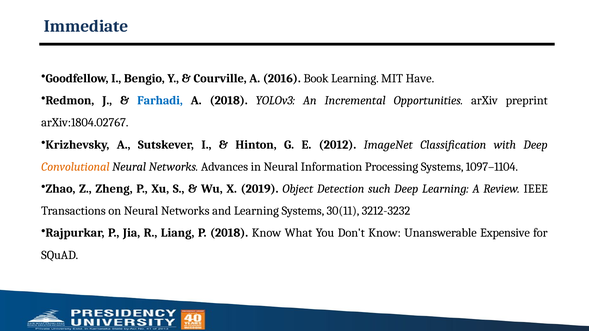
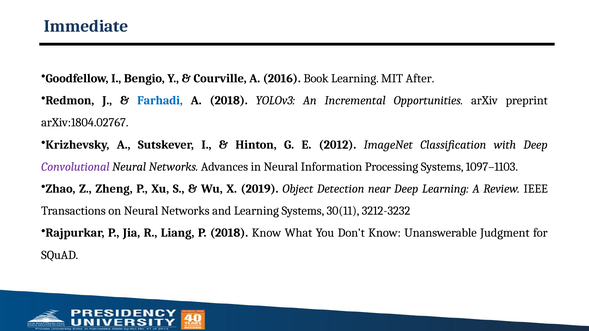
Have: Have -> After
Convolutional colour: orange -> purple
1097–1104: 1097–1104 -> 1097–1103
such: such -> near
Expensive: Expensive -> Judgment
